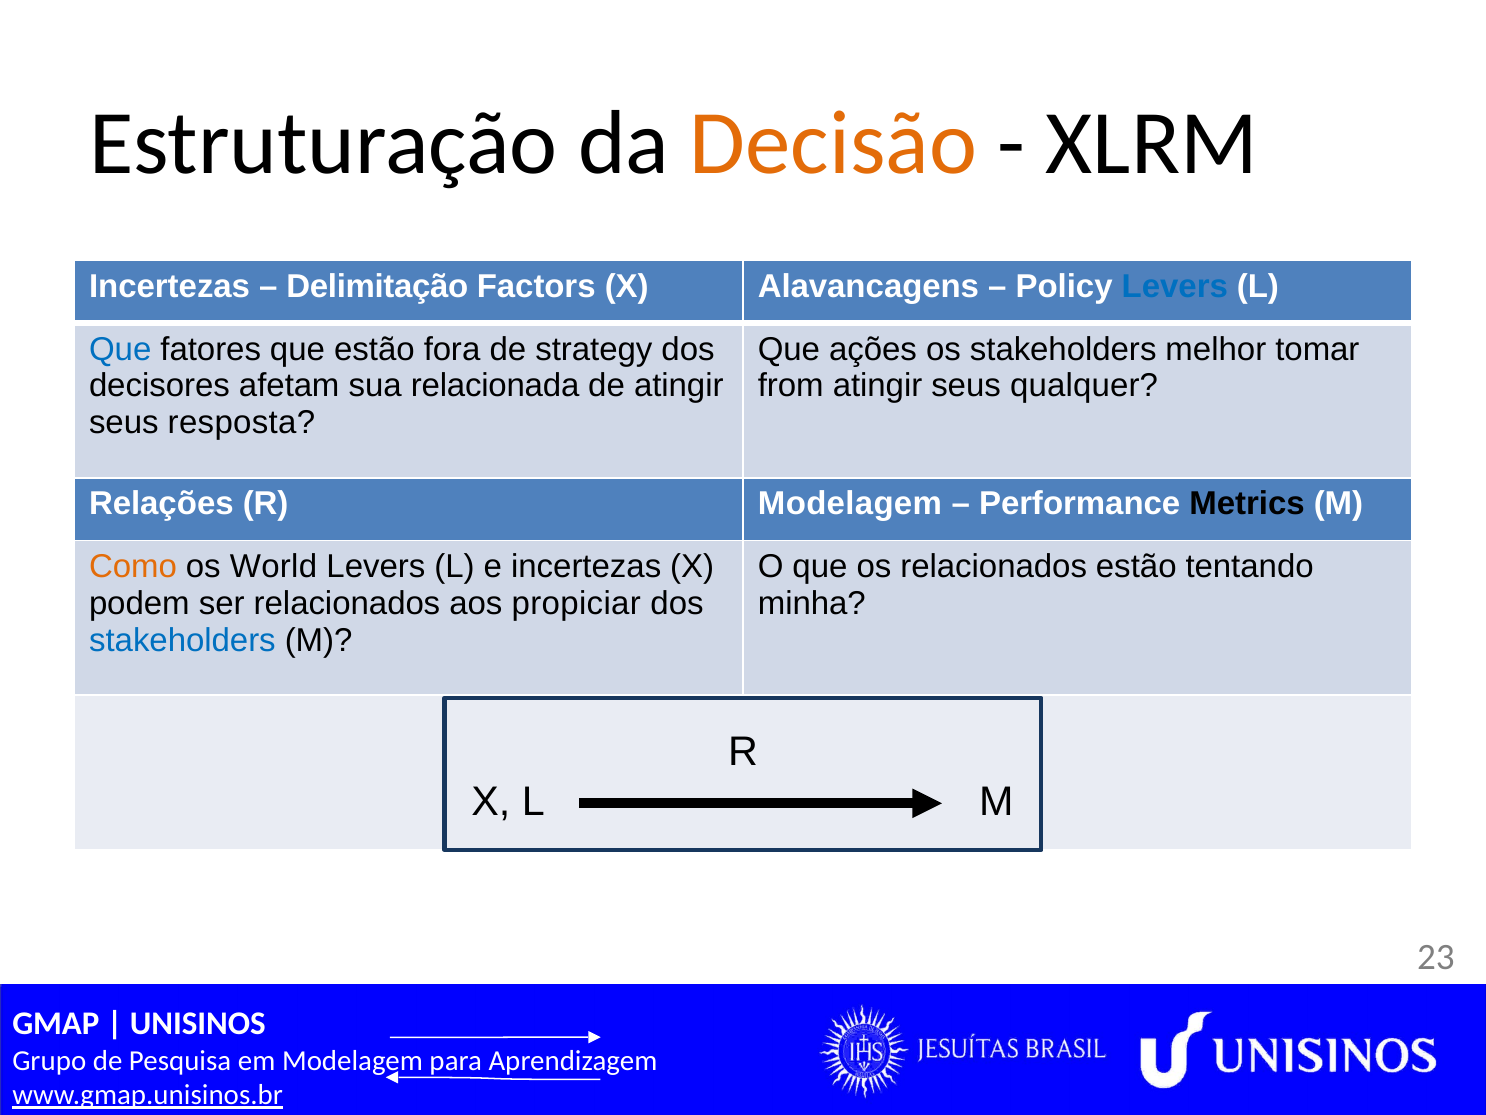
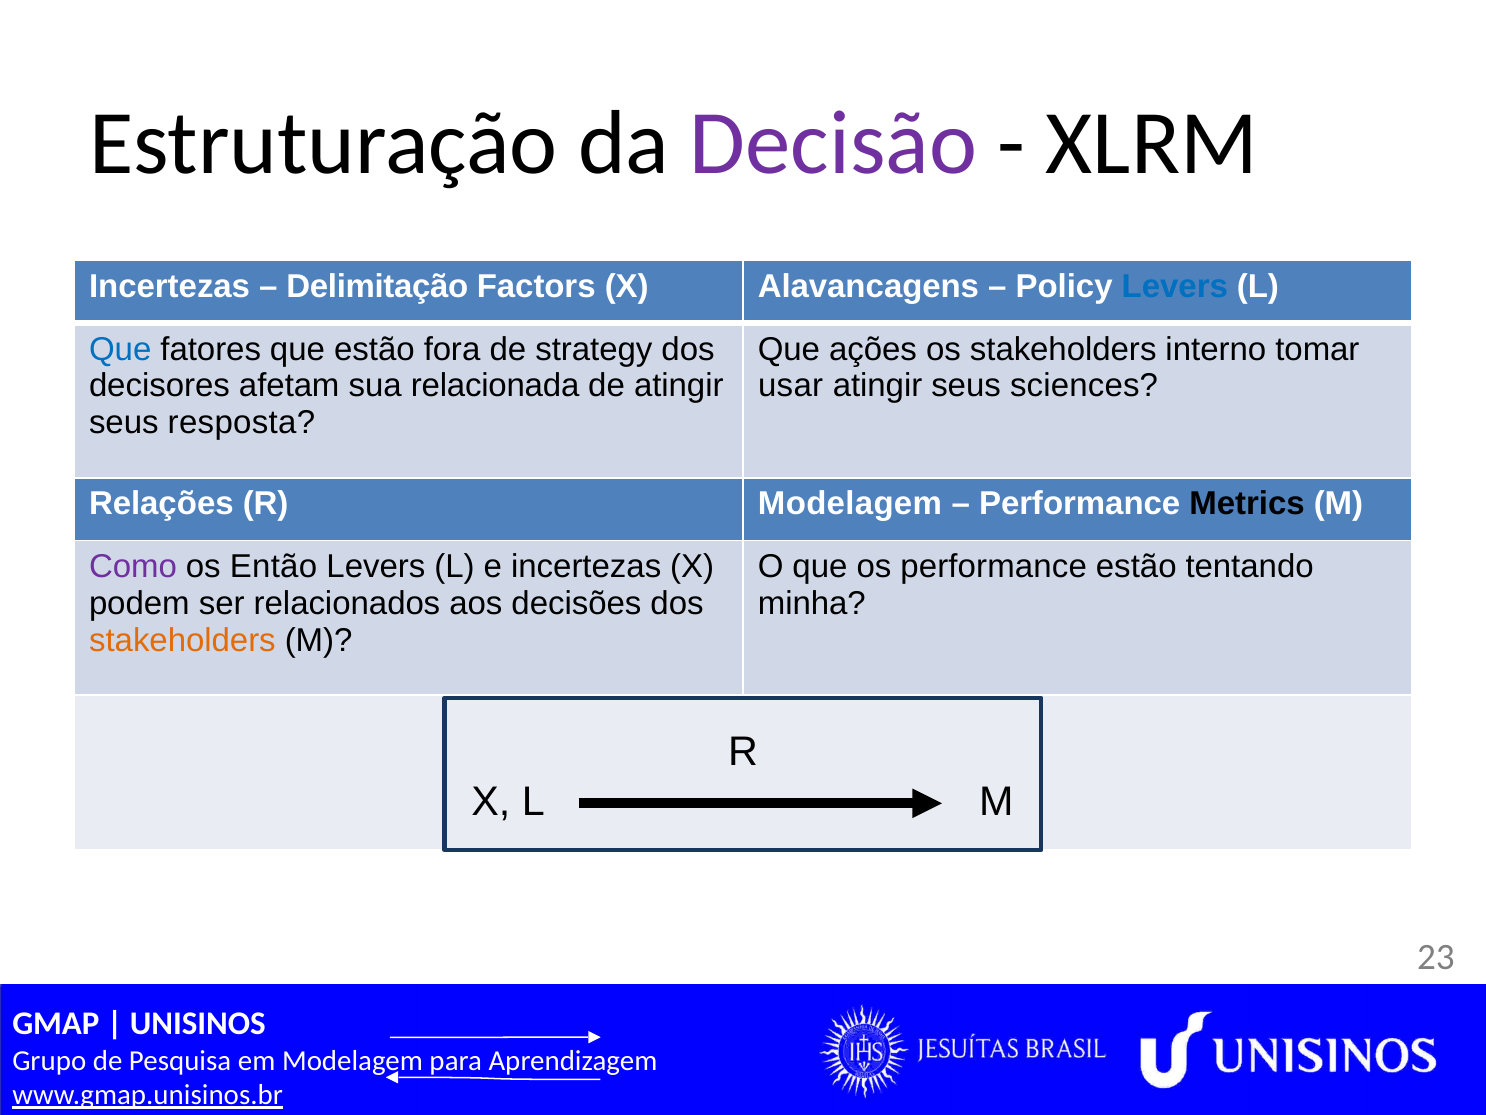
Decisão colour: orange -> purple
melhor: melhor -> interno
from: from -> usar
qualquer: qualquer -> sciences
Como colour: orange -> purple
World: World -> Então
os relacionados: relacionados -> performance
propiciar: propiciar -> decisões
stakeholders at (182, 640) colour: blue -> orange
